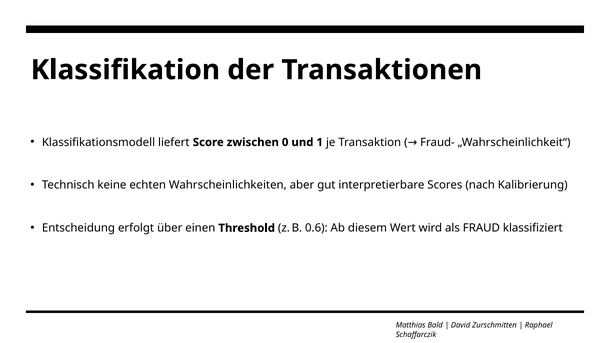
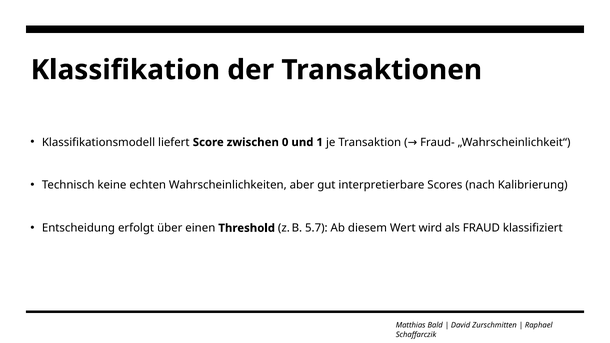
0.6: 0.6 -> 5.7
